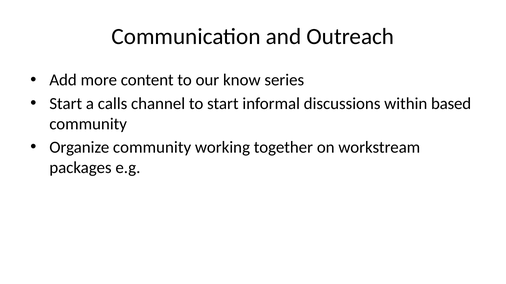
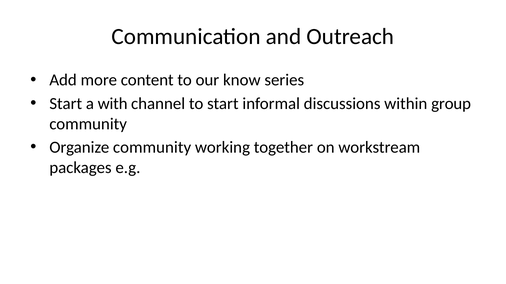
calls: calls -> with
based: based -> group
